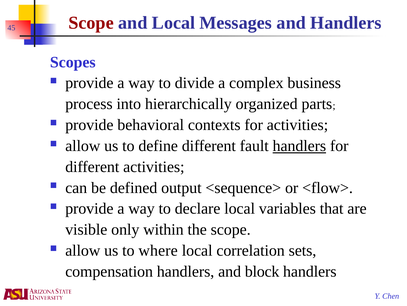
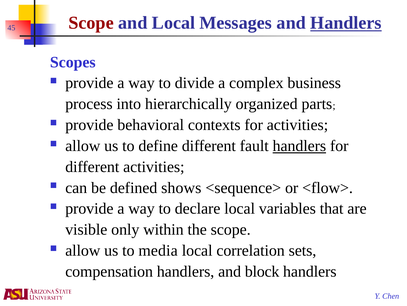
Handlers at (346, 23) underline: none -> present
output: output -> shows
where: where -> media
